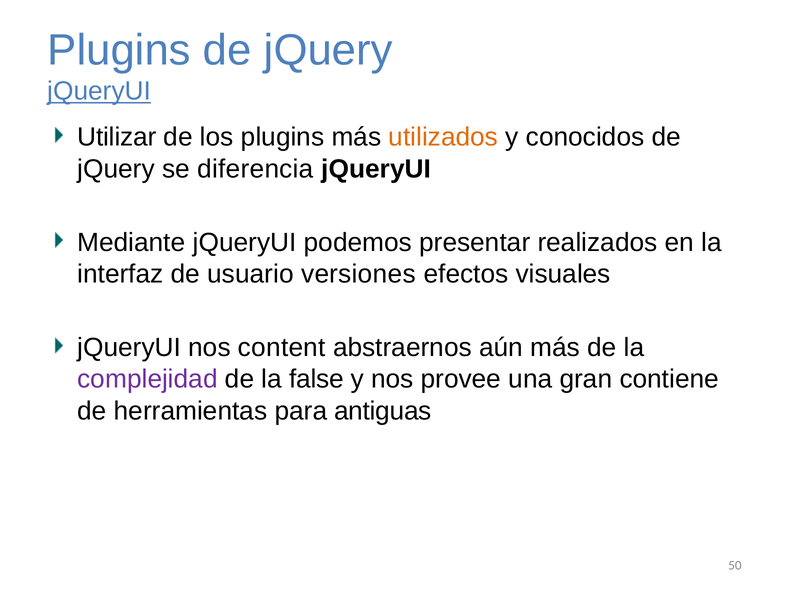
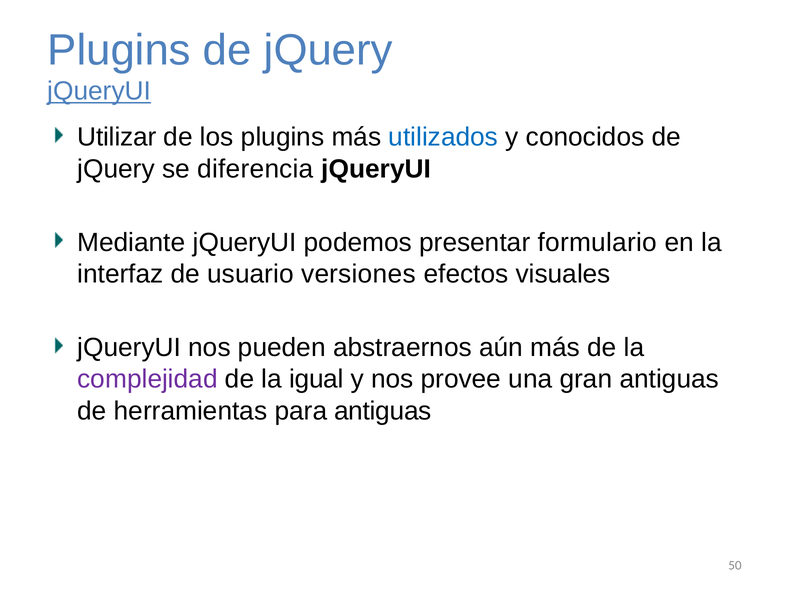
utilizados colour: orange -> blue
realizados: realizados -> formulario
content: content -> pueden
false: false -> igual
gran contiene: contiene -> antiguas
